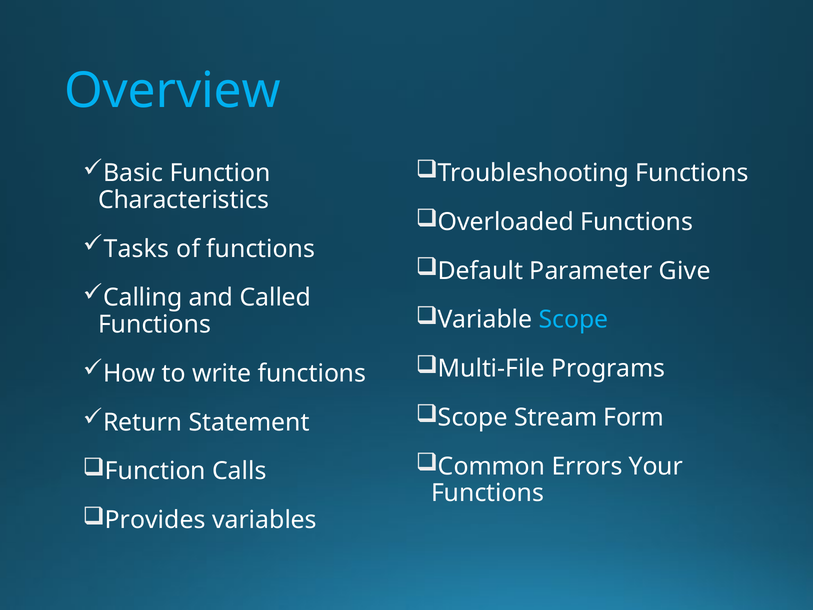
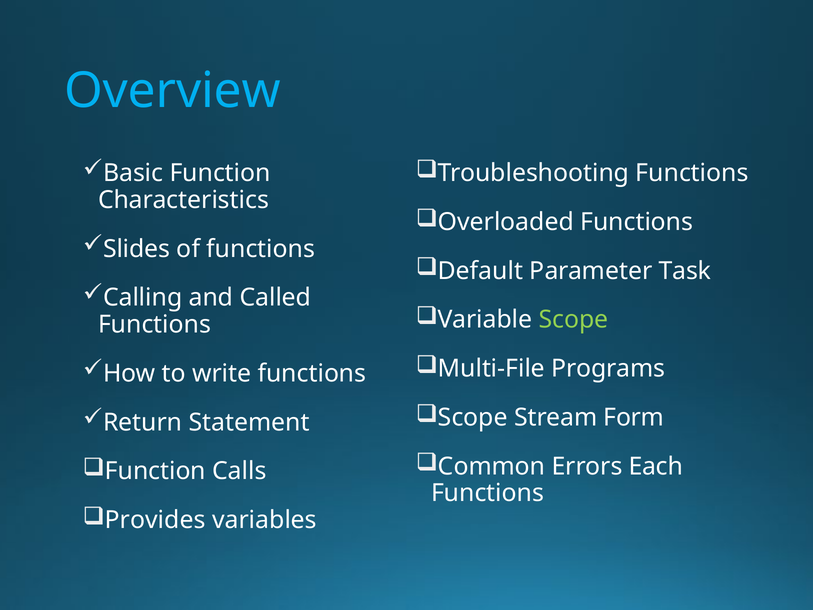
Tasks: Tasks -> Slides
Give: Give -> Task
Scope at (574, 320) colour: light blue -> light green
Your: Your -> Each
